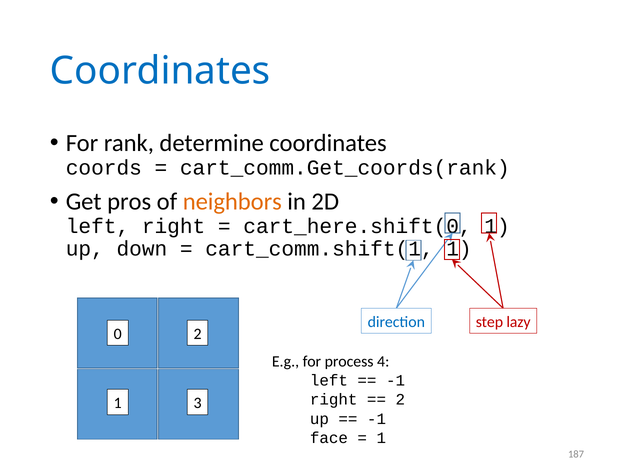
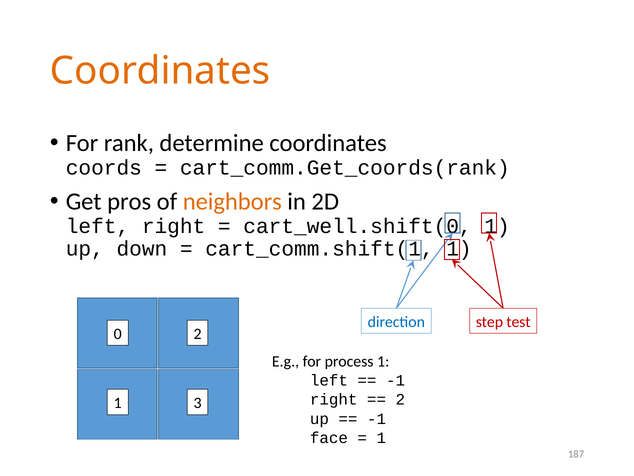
Coordinates at (160, 71) colour: blue -> orange
cart_here.shift(0: cart_here.shift(0 -> cart_well.shift(0
lazy: lazy -> test
process 4: 4 -> 1
